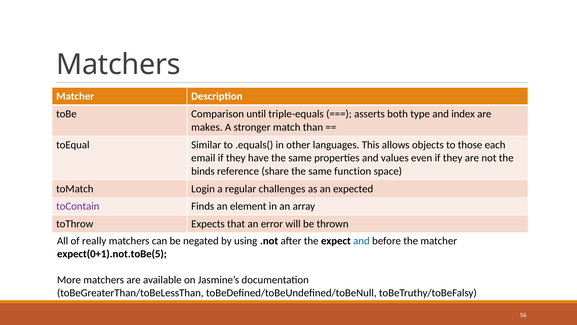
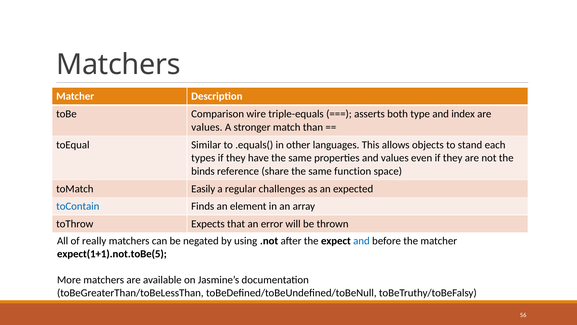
until: until -> wire
makes at (207, 127): makes -> values
those: those -> stand
email: email -> types
Login: Login -> Easily
toContain colour: purple -> blue
expect(0+1).not.toBe(5: expect(0+1).not.toBe(5 -> expect(1+1).not.toBe(5
